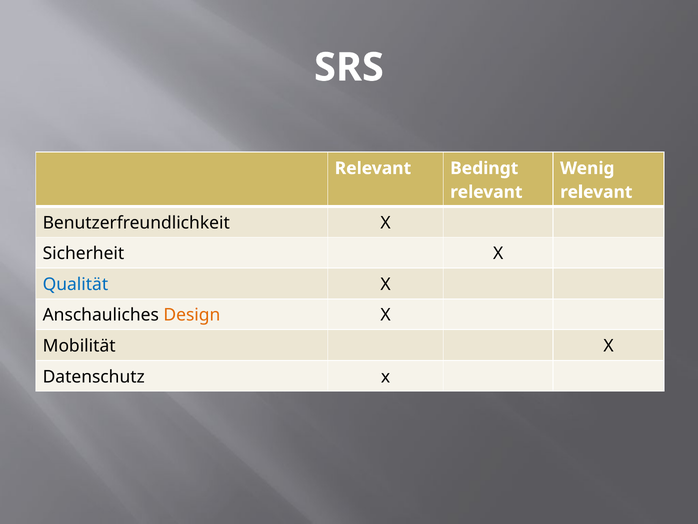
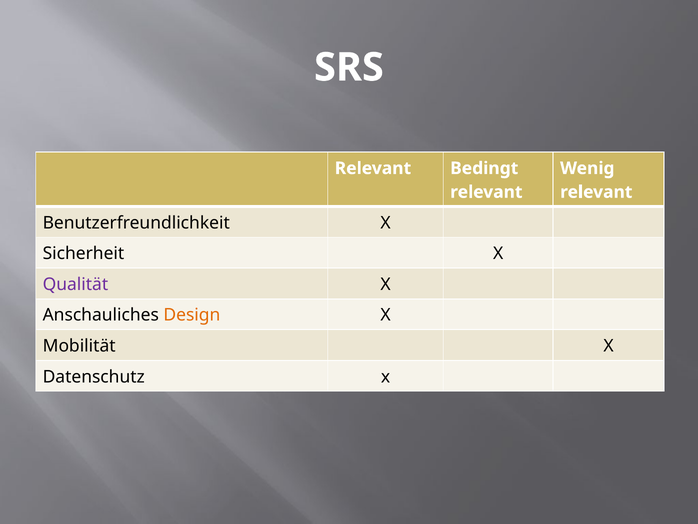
Qualität colour: blue -> purple
